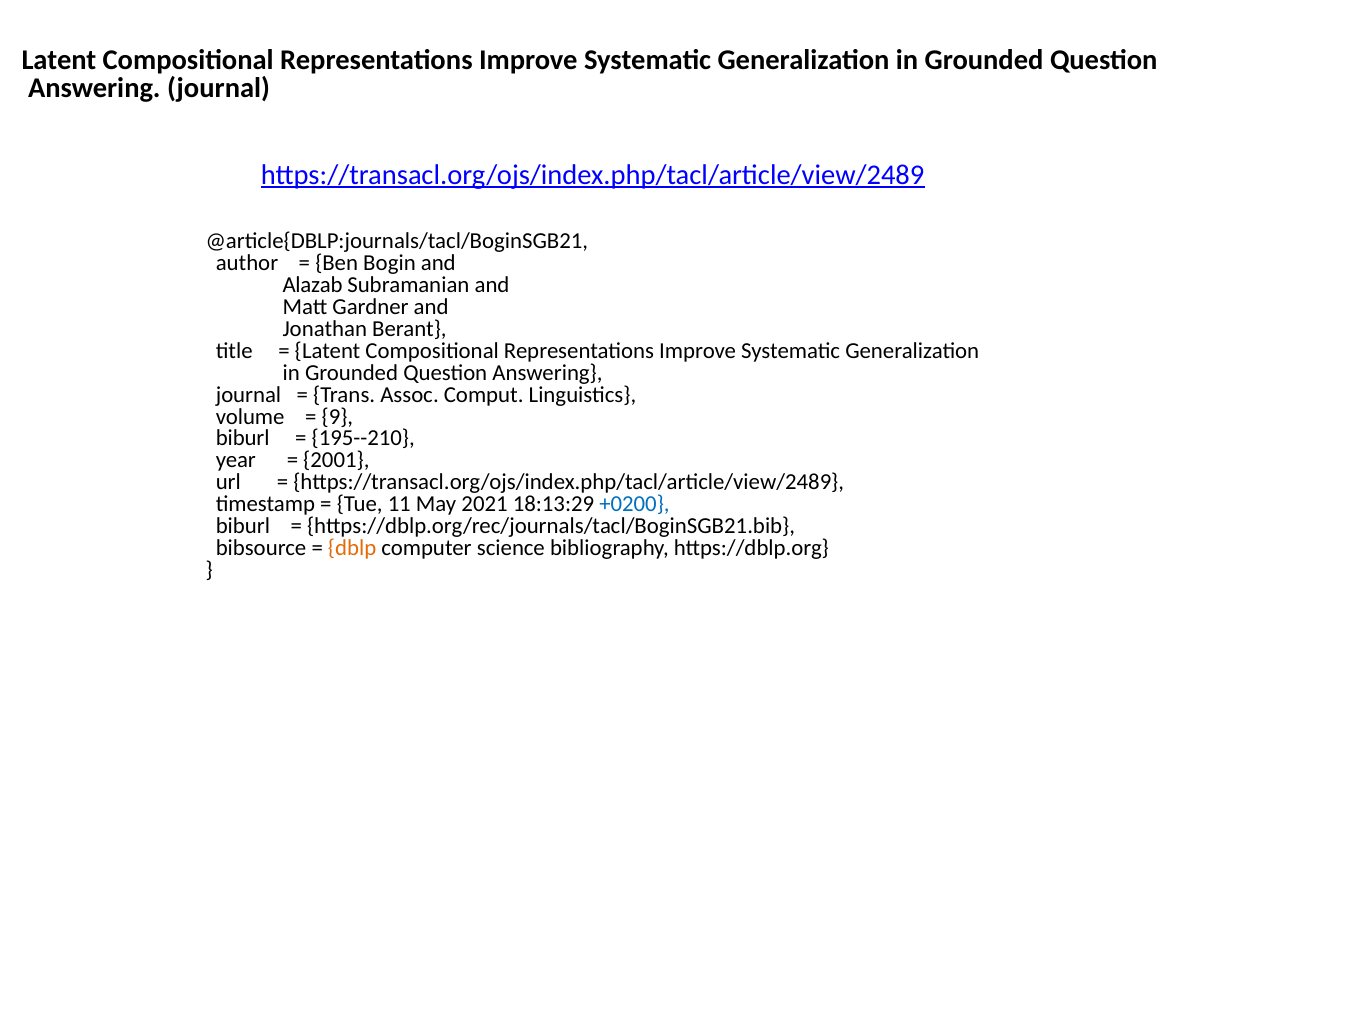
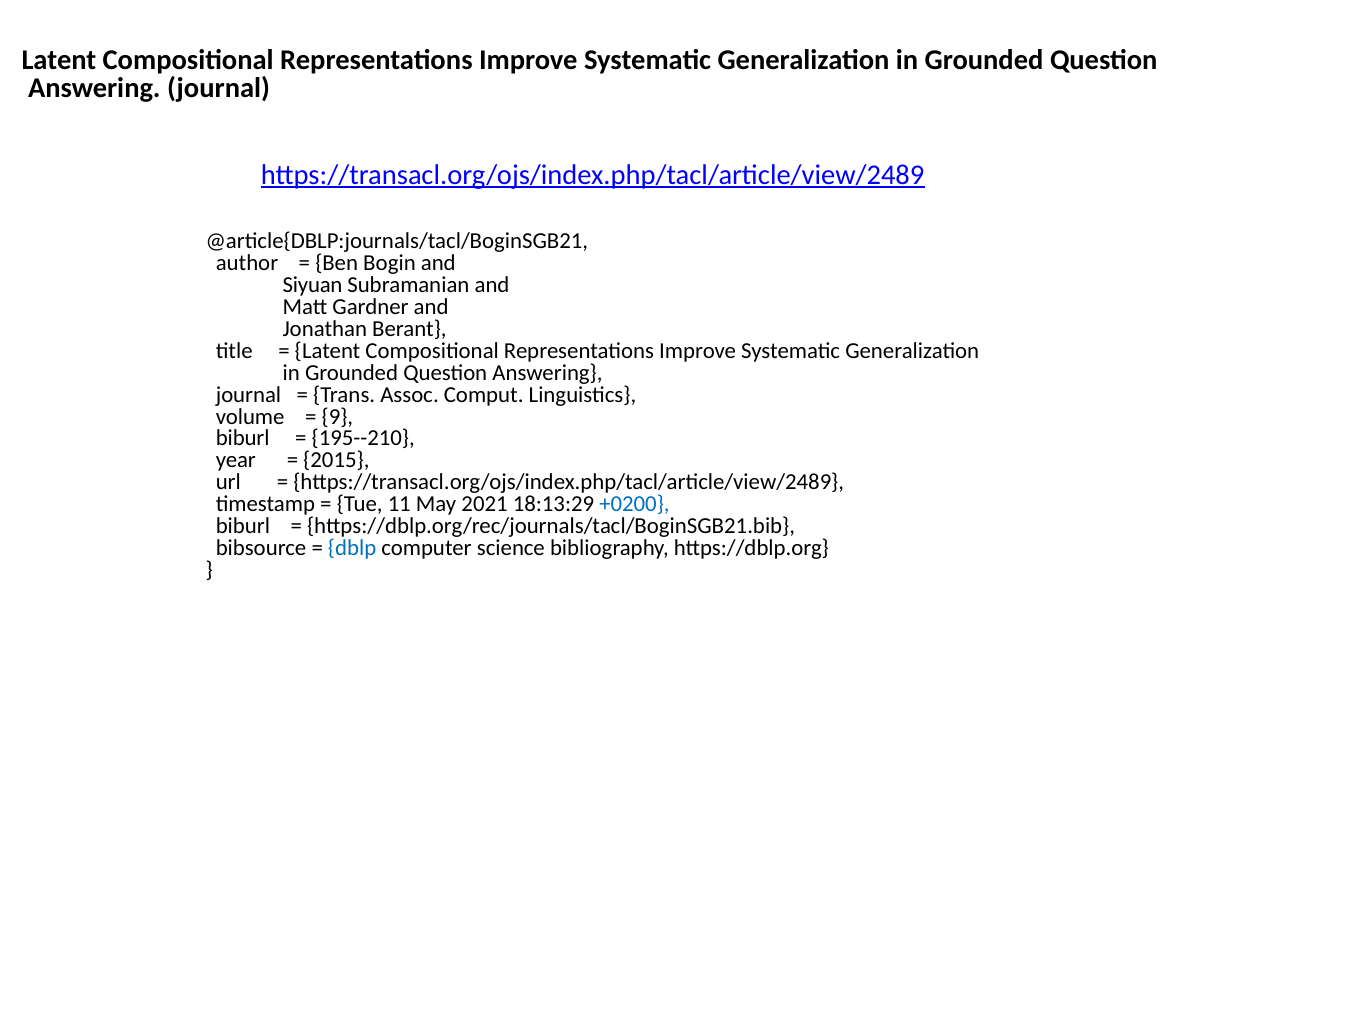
Alazab: Alazab -> Siyuan
2001: 2001 -> 2015
dblp colour: orange -> blue
